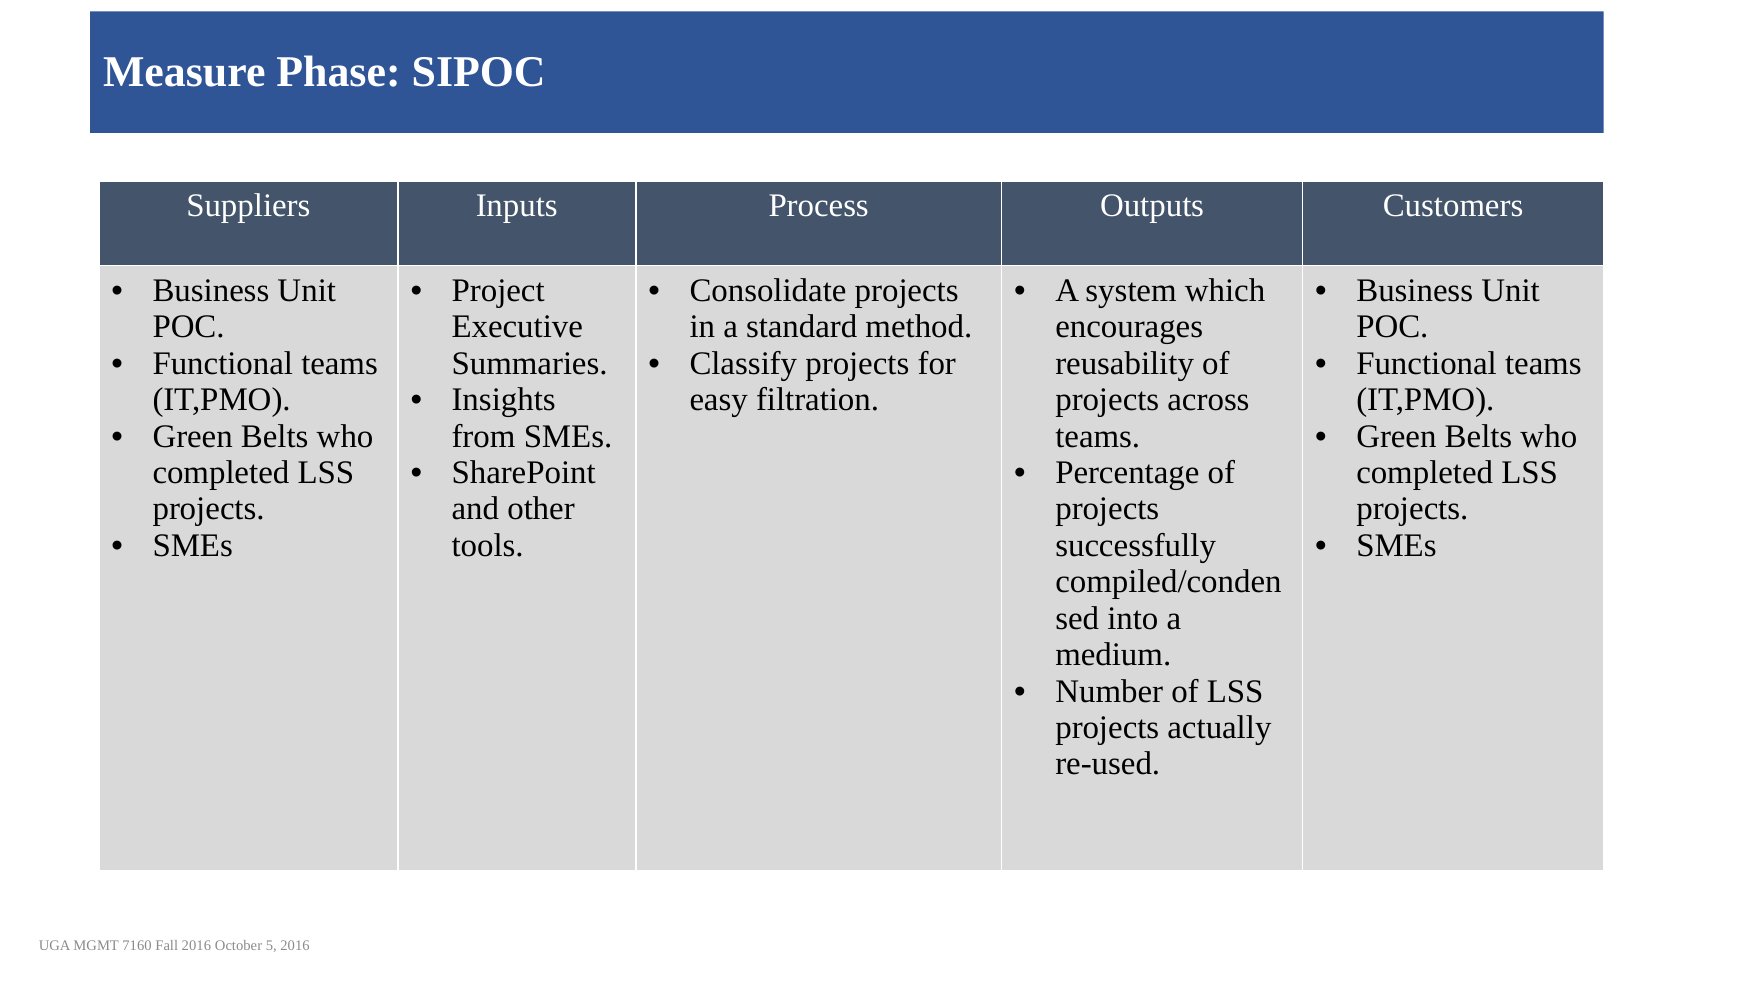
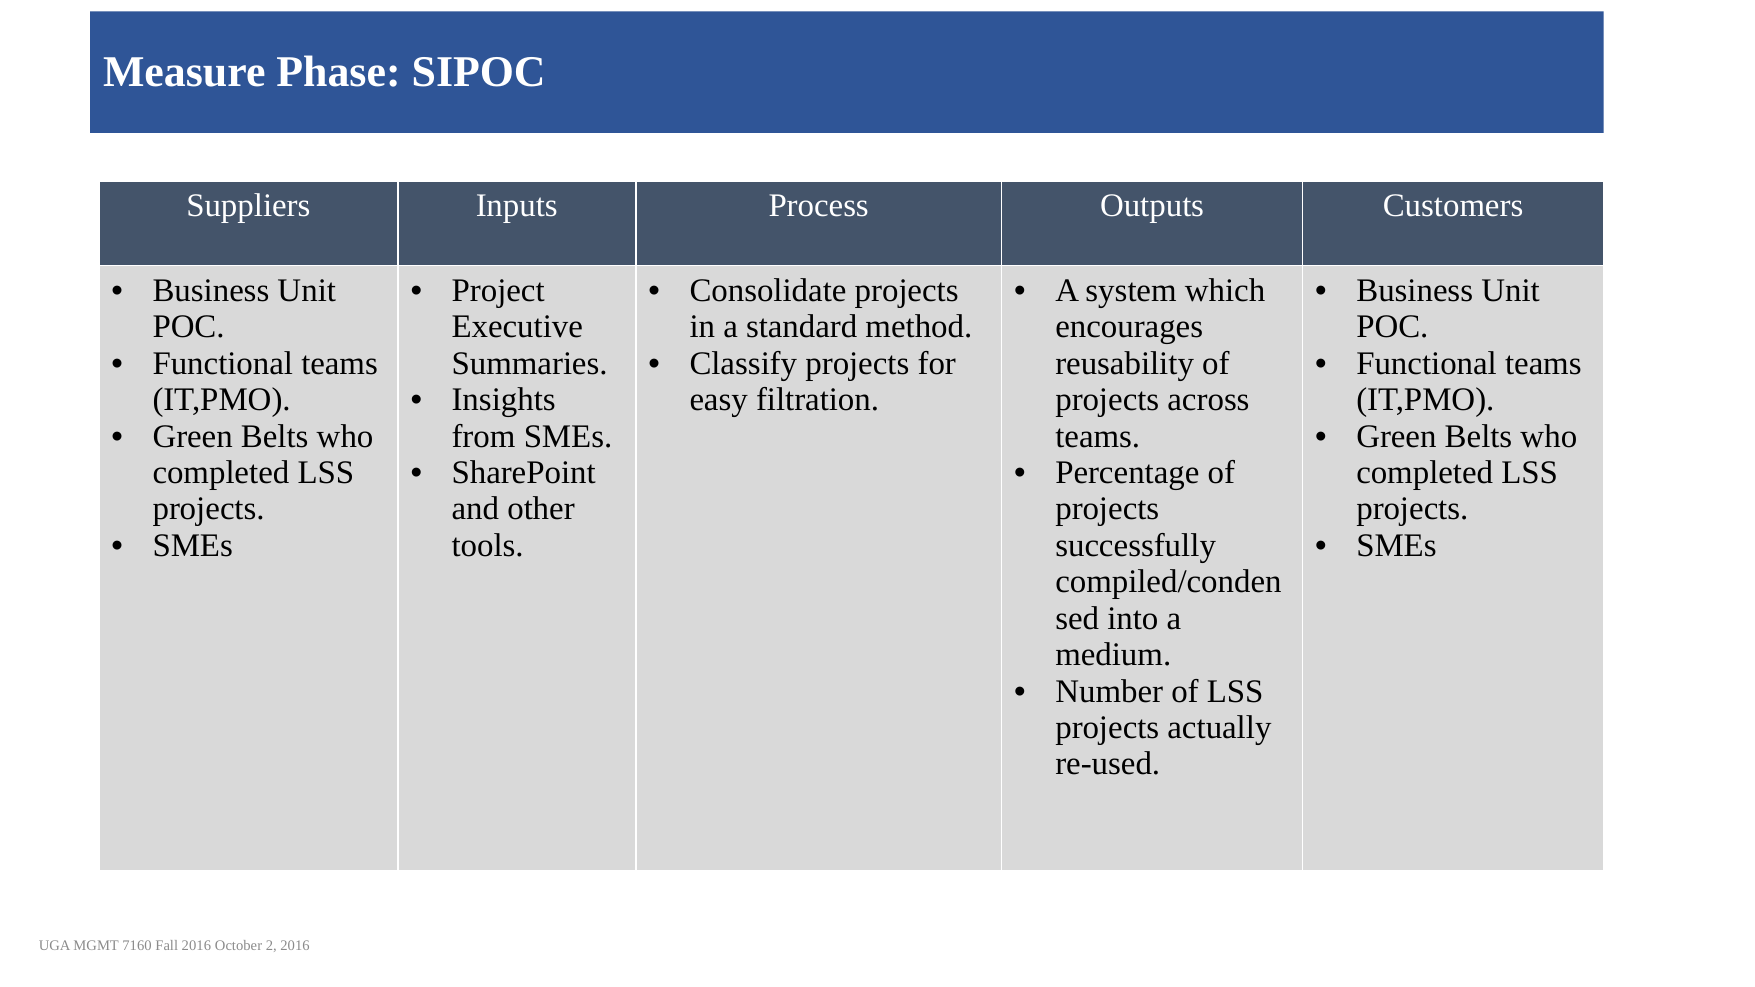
5: 5 -> 2
